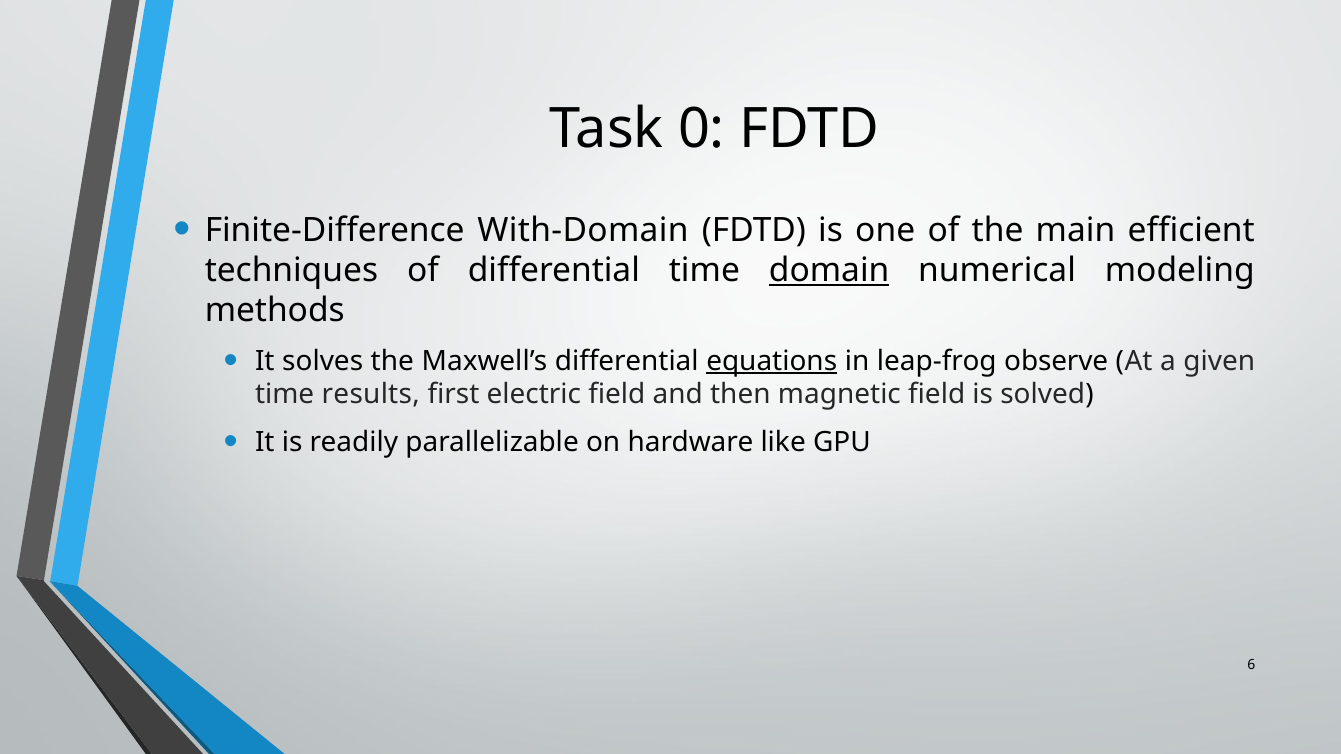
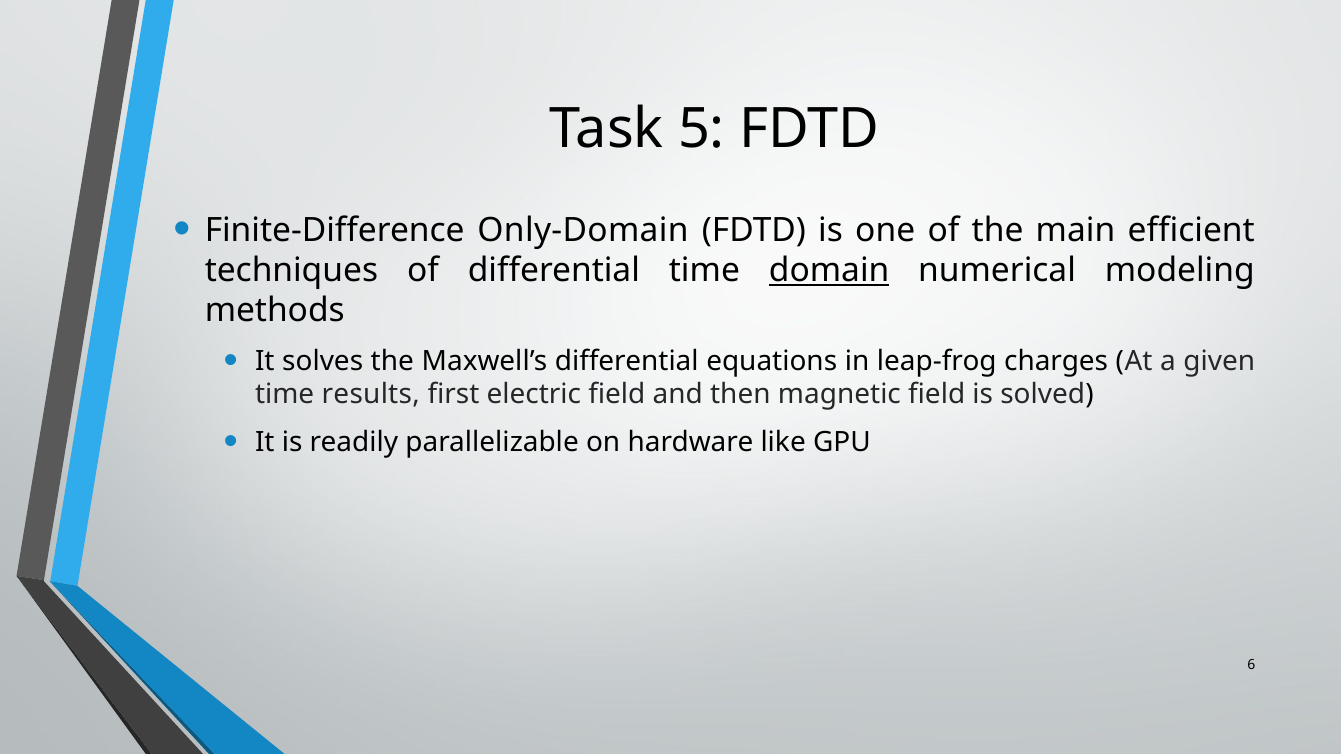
0: 0 -> 5
With-Domain: With-Domain -> Only-Domain
equations underline: present -> none
observe: observe -> charges
